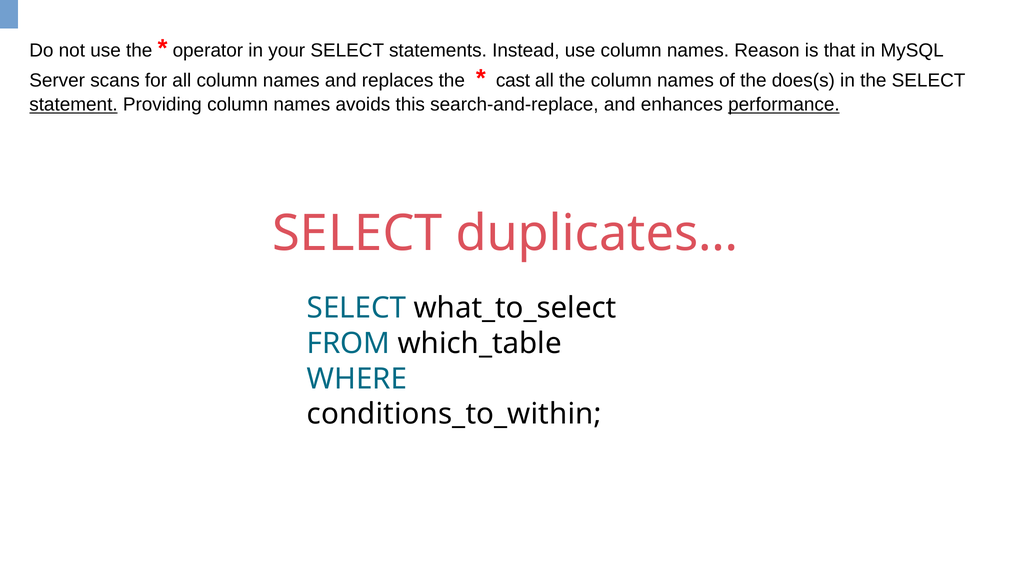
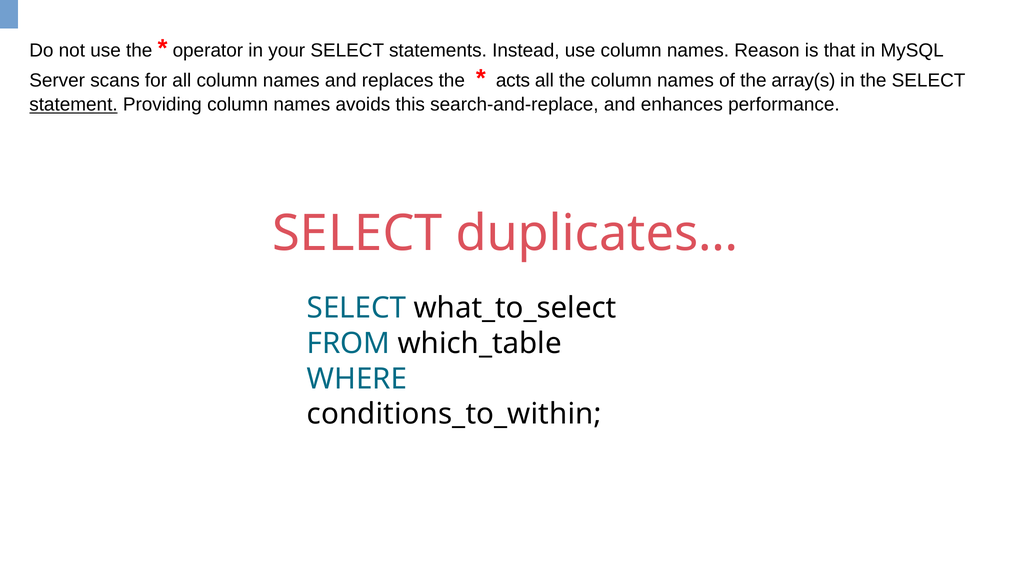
cast: cast -> acts
does(s: does(s -> array(s
performance underline: present -> none
